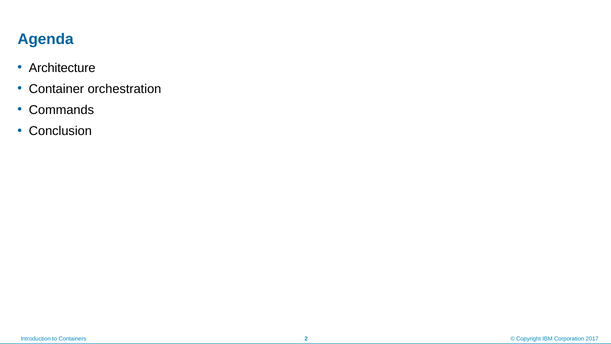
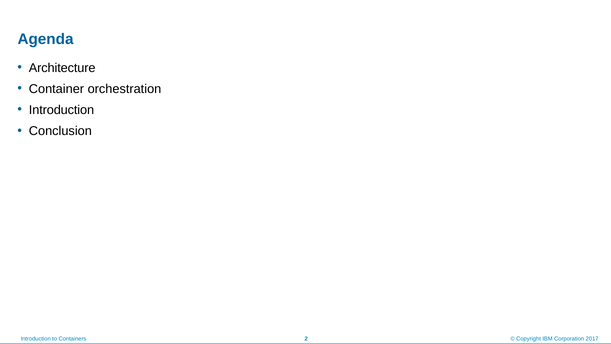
Commands at (61, 110): Commands -> Introduction
